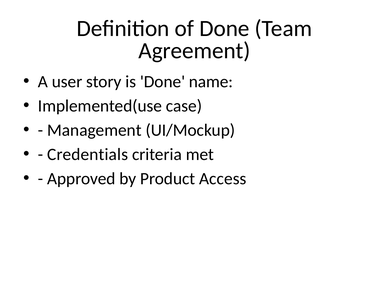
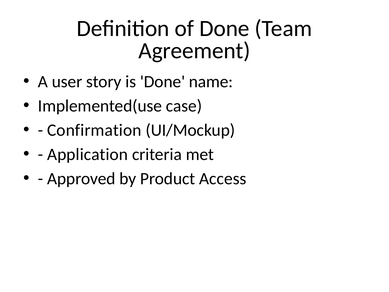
Management: Management -> Confirmation
Credentials: Credentials -> Application
